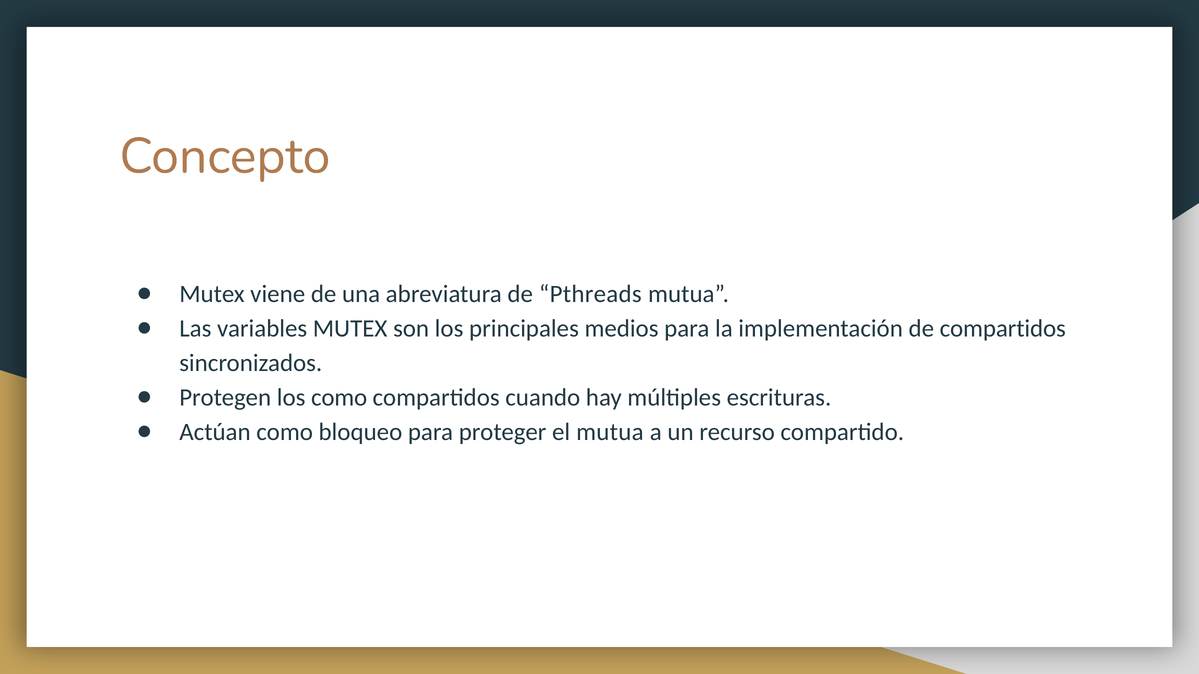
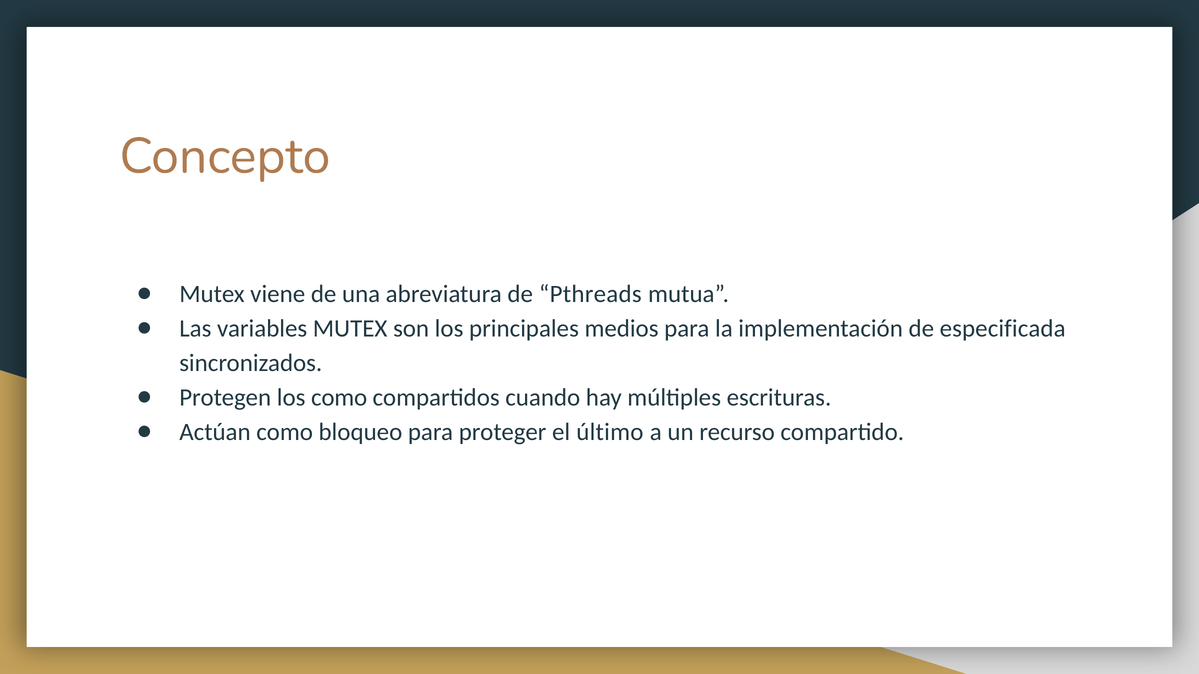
de compartidos: compartidos -> especificada
el mutua: mutua -> último
